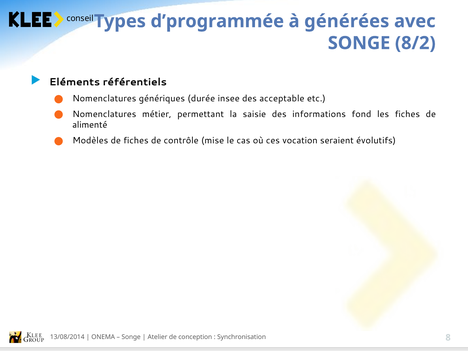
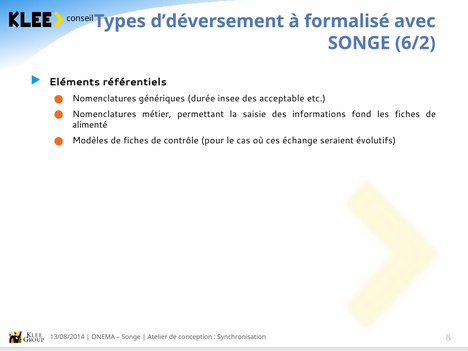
d’programmée: d’programmée -> d’déversement
générées: générées -> formalisé
8/2: 8/2 -> 6/2
mise: mise -> pour
vocation: vocation -> échange
